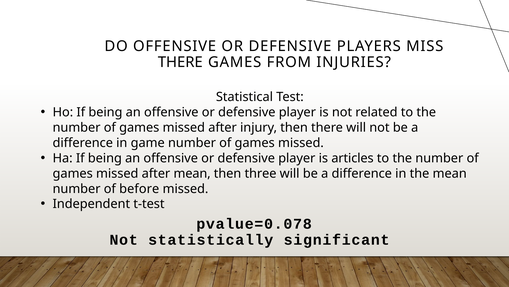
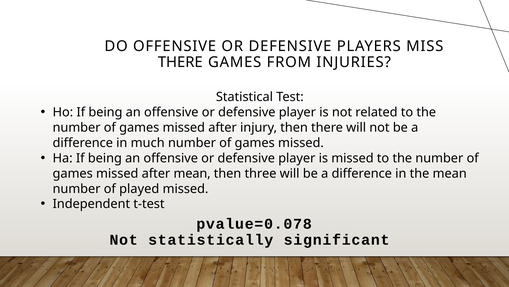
game: game -> much
is articles: articles -> missed
before: before -> played
